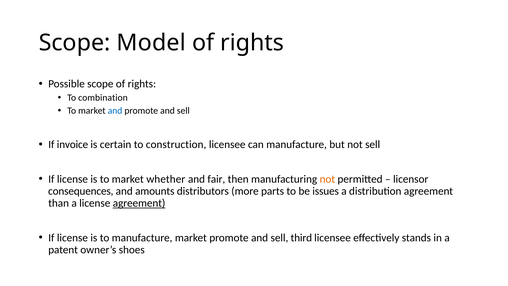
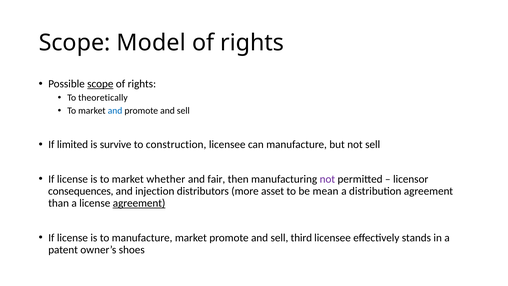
scope at (100, 84) underline: none -> present
combination: combination -> theoretically
invoice: invoice -> limited
certain: certain -> survive
not at (327, 179) colour: orange -> purple
amounts: amounts -> injection
parts: parts -> asset
issues: issues -> mean
